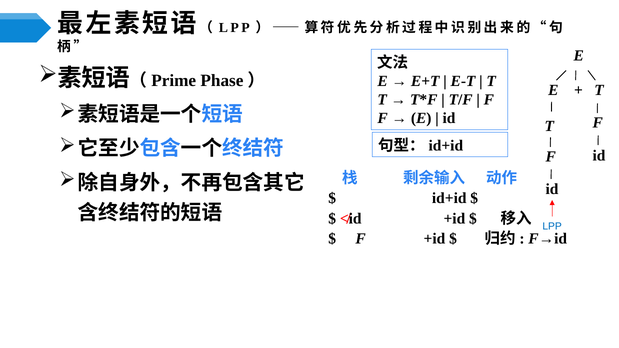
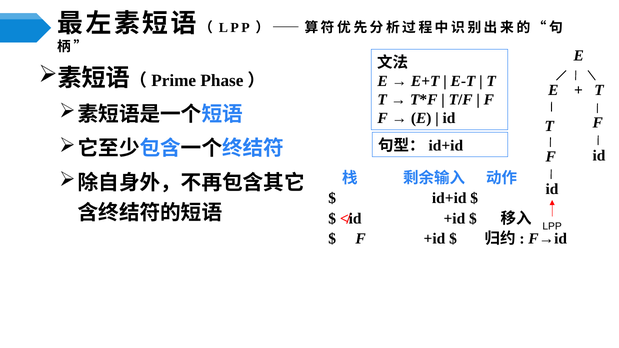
LPP at (552, 226) colour: blue -> black
